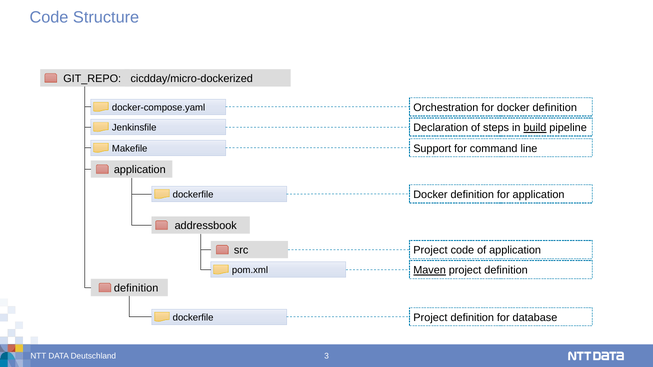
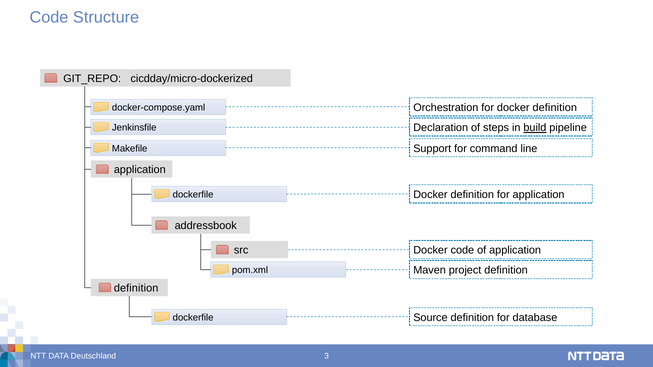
Project at (430, 251): Project -> Docker
Maven underline: present -> none
Project at (430, 318): Project -> Source
